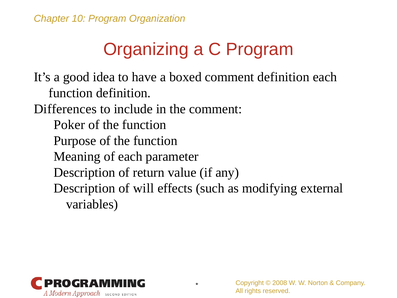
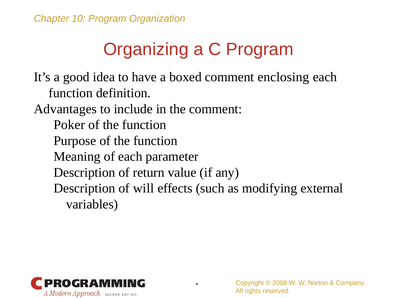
comment definition: definition -> enclosing
Differences: Differences -> Advantages
